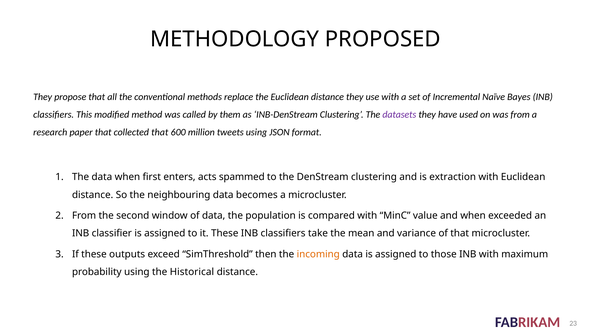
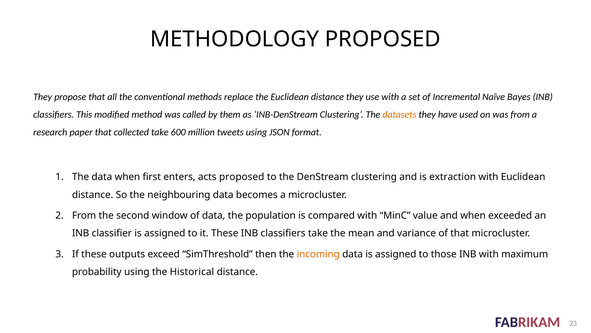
datasets colour: purple -> orange
collected that: that -> take
acts spammed: spammed -> proposed
